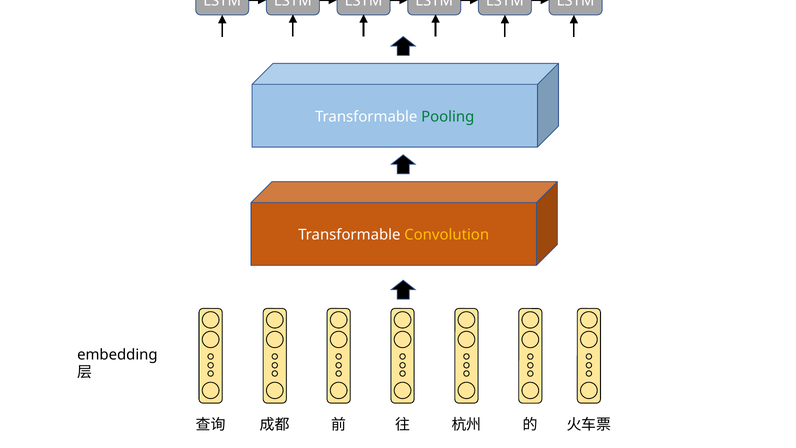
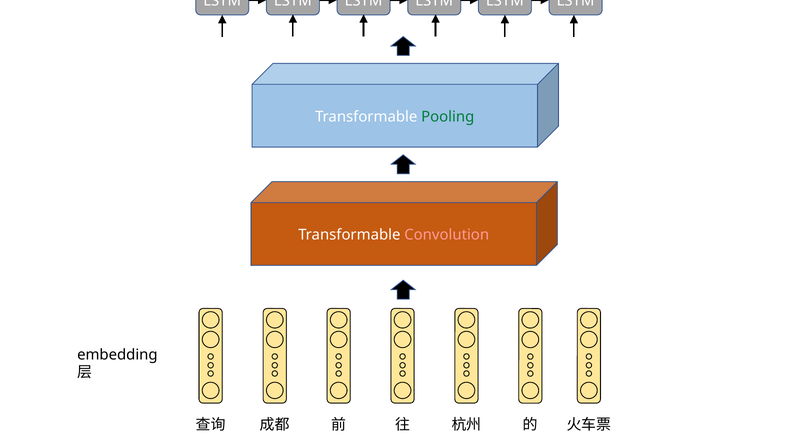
Convolution colour: yellow -> pink
